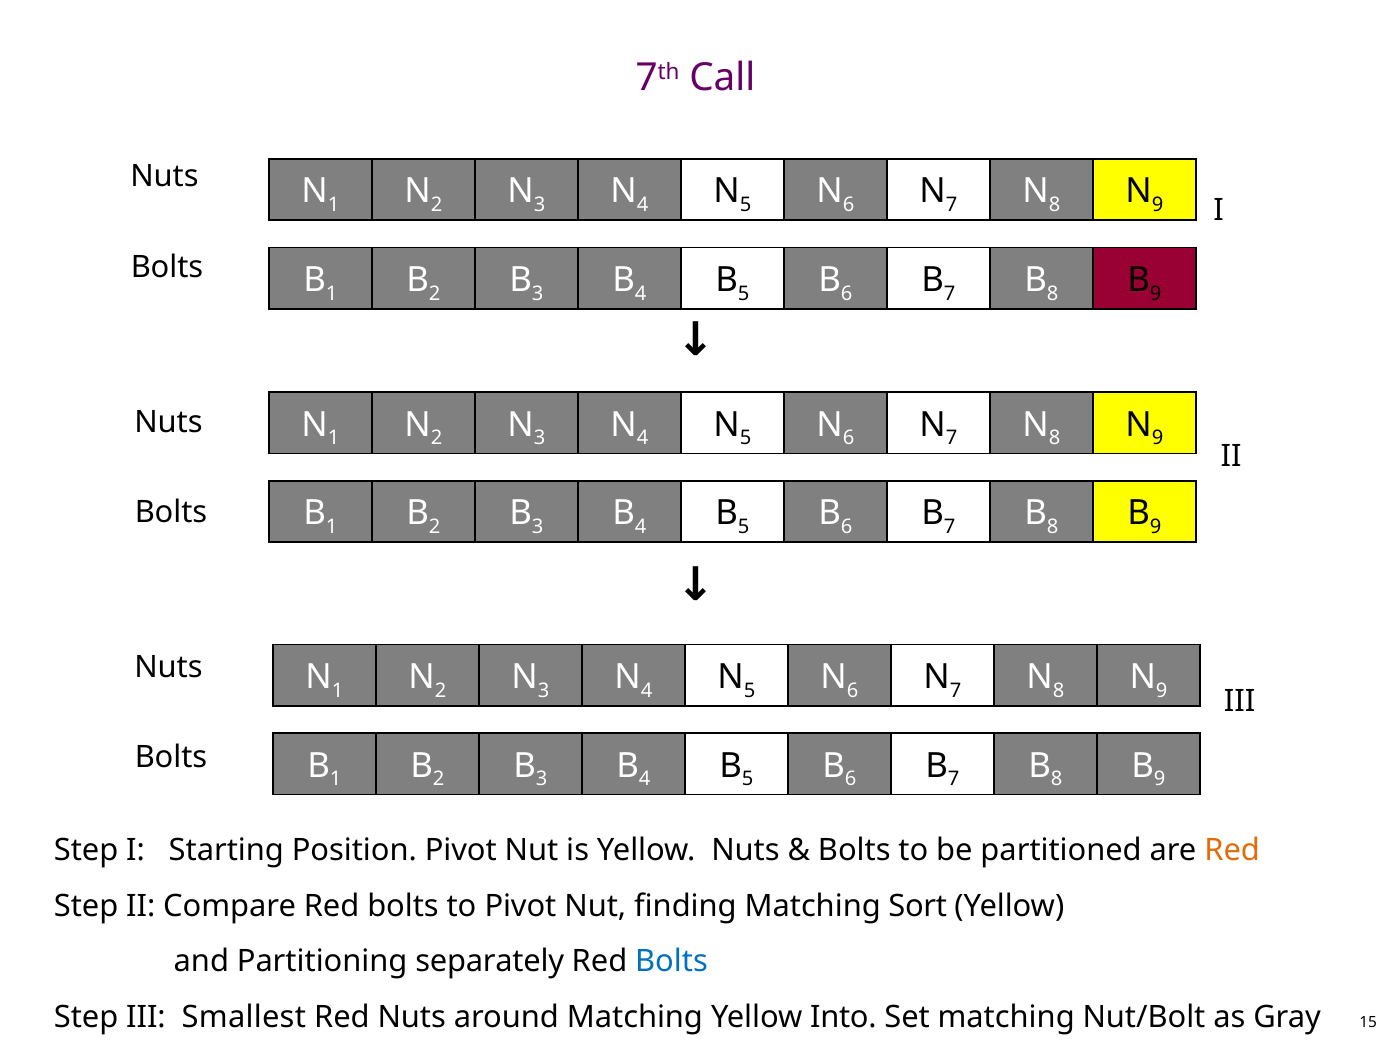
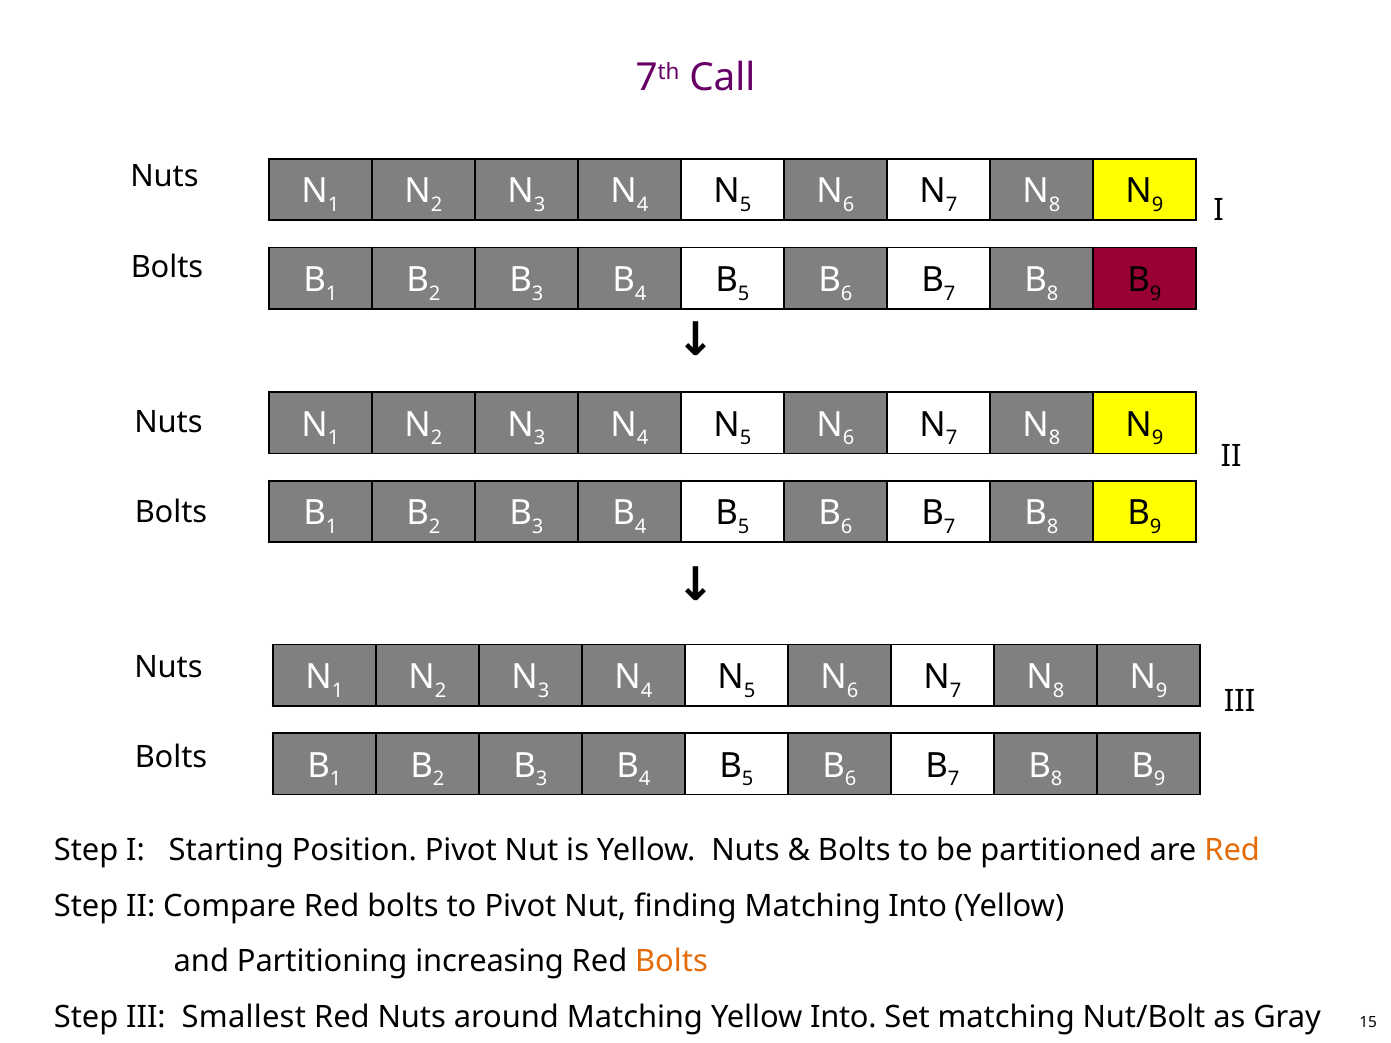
Matching Sort: Sort -> Into
separately: separately -> increasing
Bolts at (671, 962) colour: blue -> orange
